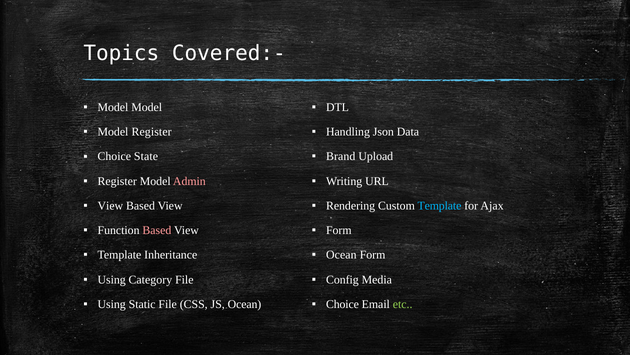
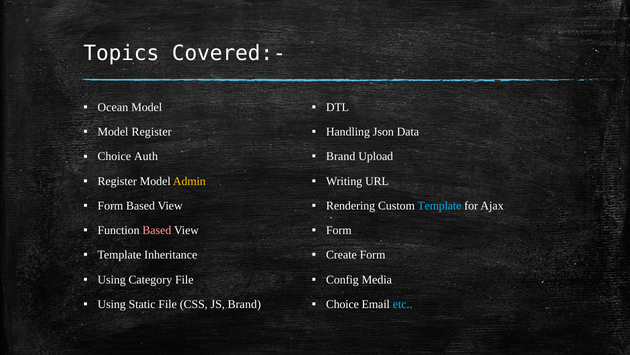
Model at (113, 107): Model -> Ocean
State: State -> Auth
Admin colour: pink -> yellow
View at (110, 205): View -> Form
Ocean at (341, 255): Ocean -> Create
etc colour: light green -> light blue
JS Ocean: Ocean -> Brand
